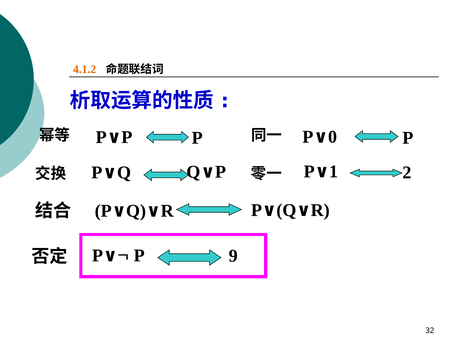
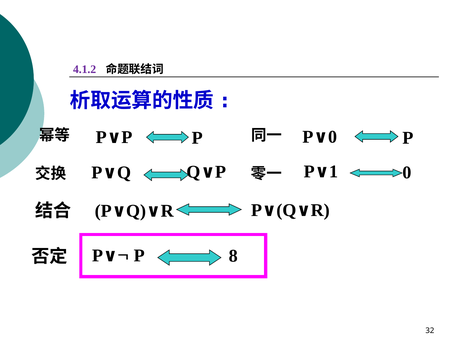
4.1.2 colour: orange -> purple
2: 2 -> 0
9: 9 -> 8
